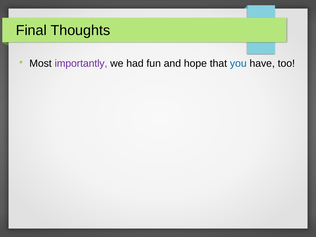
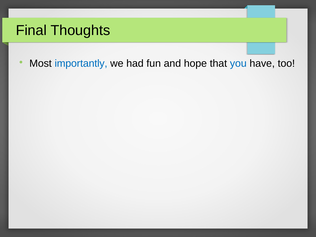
importantly colour: purple -> blue
